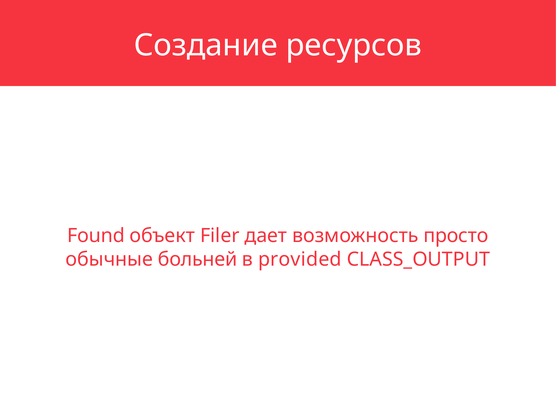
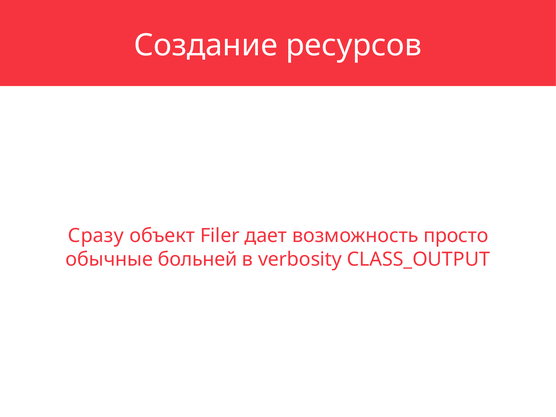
Found: Found -> Сразу
provided: provided -> verbosity
